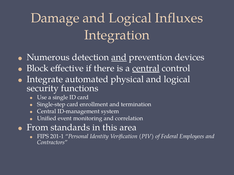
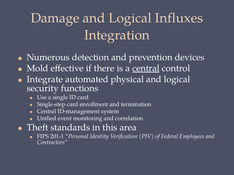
and at (119, 57) underline: present -> none
Block: Block -> Mold
From: From -> Theft
